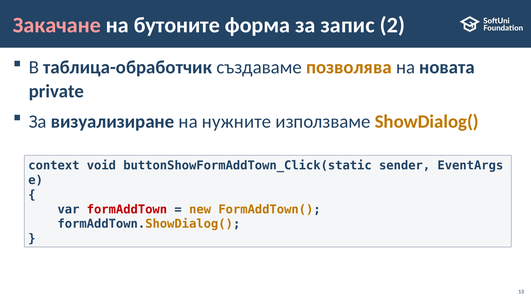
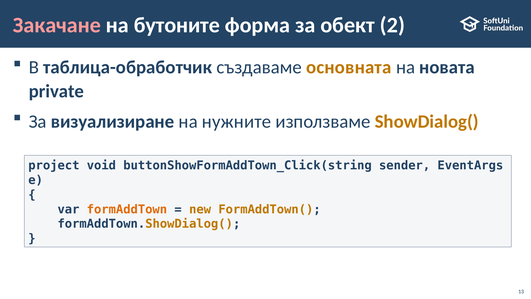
запис: запис -> обект
позволява: позволява -> основната
context: context -> project
buttonShowFormAddTown_Click(static: buttonShowFormAddTown_Click(static -> buttonShowFormAddTown_Click(string
formAddTown colour: red -> orange
